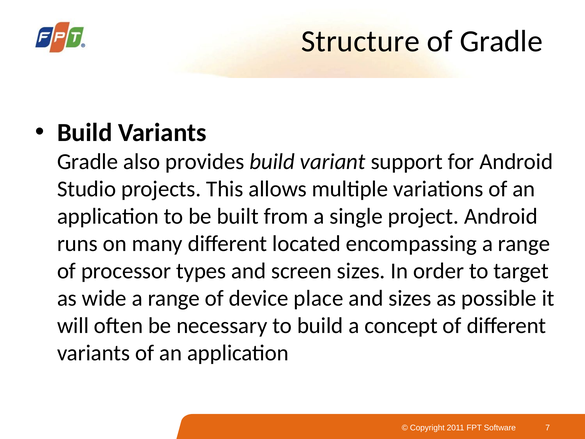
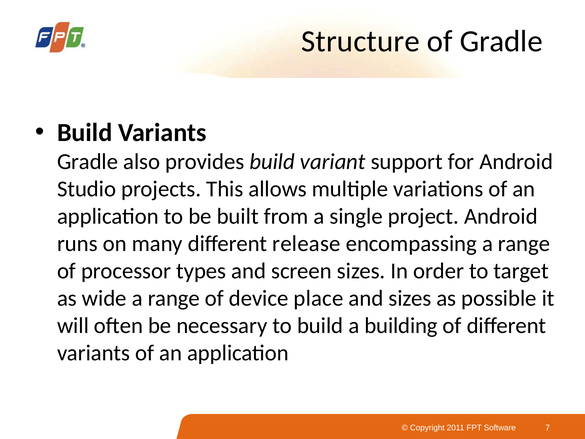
located: located -> release
concept: concept -> building
